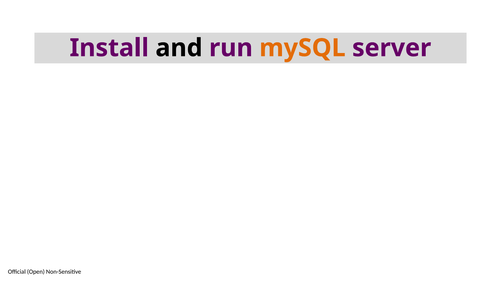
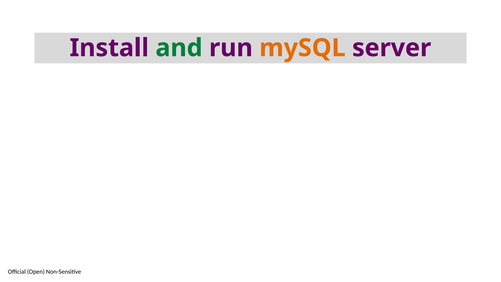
and colour: black -> green
